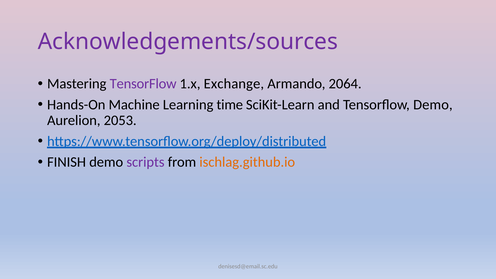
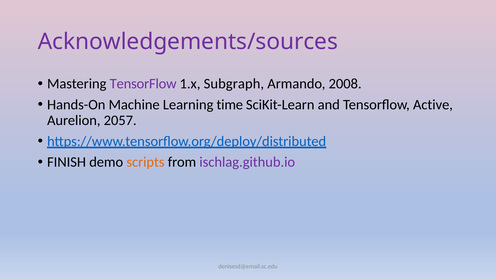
Exchange: Exchange -> Subgraph
2064: 2064 -> 2008
Tensorflow Demo: Demo -> Active
2053: 2053 -> 2057
scripts colour: purple -> orange
ischlag.github.io colour: orange -> purple
